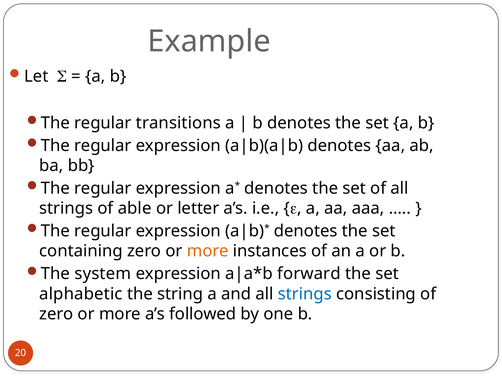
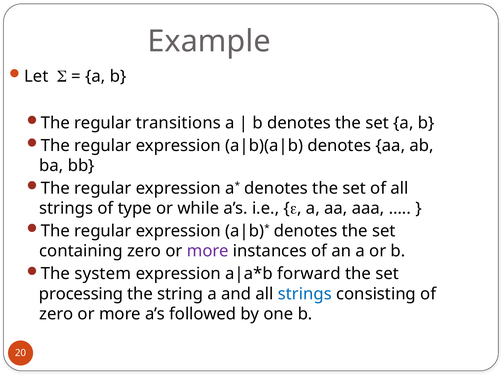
able: able -> type
letter: letter -> while
more at (208, 251) colour: orange -> purple
alphabetic: alphabetic -> processing
